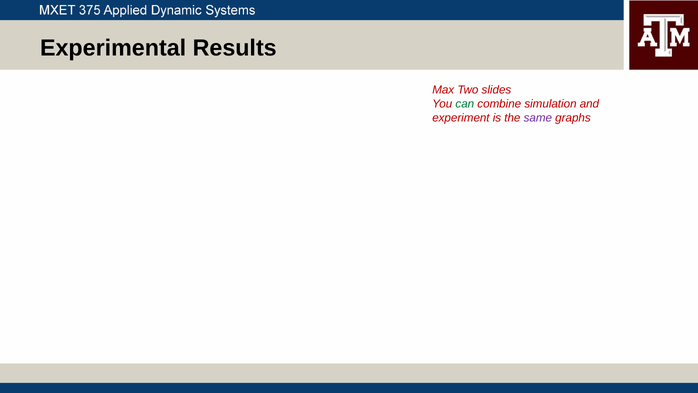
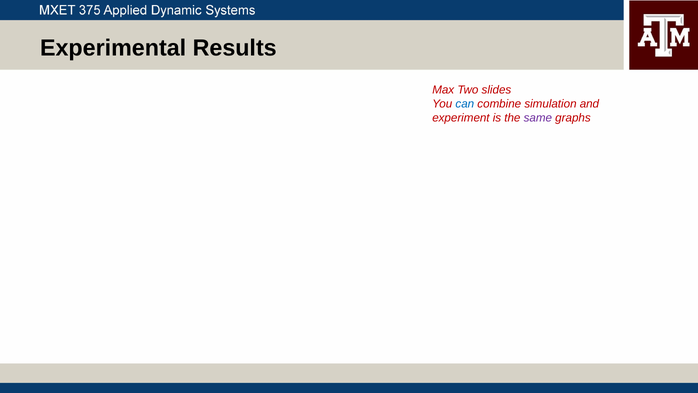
can colour: green -> blue
